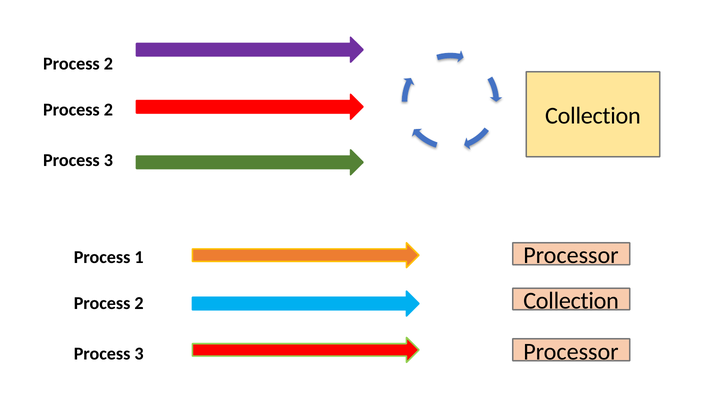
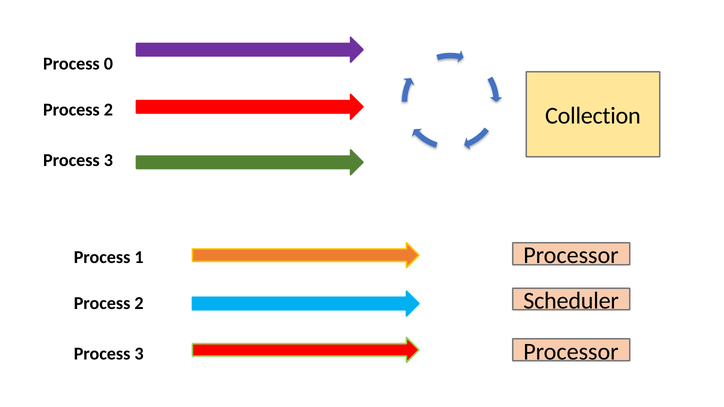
2 at (108, 64): 2 -> 0
Collection at (571, 301): Collection -> Scheduler
